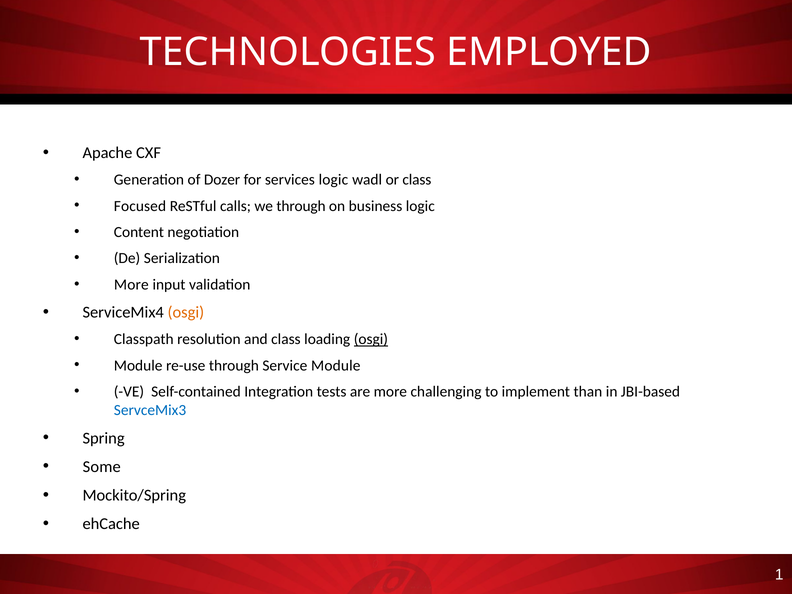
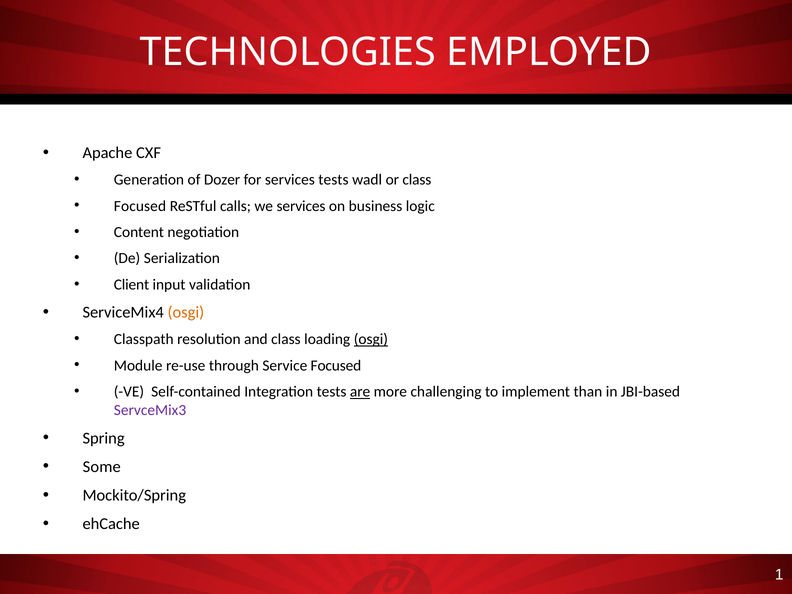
services logic: logic -> tests
we through: through -> services
More at (131, 284): More -> Client
Service Module: Module -> Focused
are underline: none -> present
ServceMix3 colour: blue -> purple
